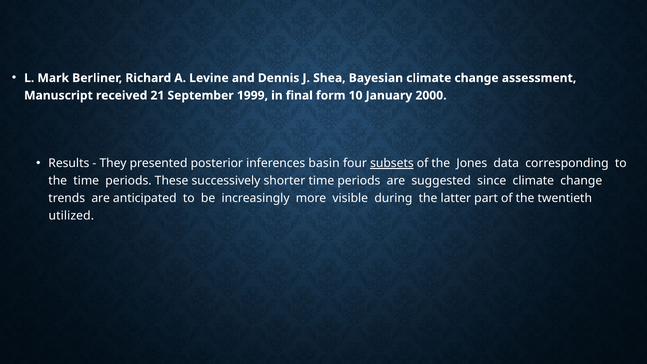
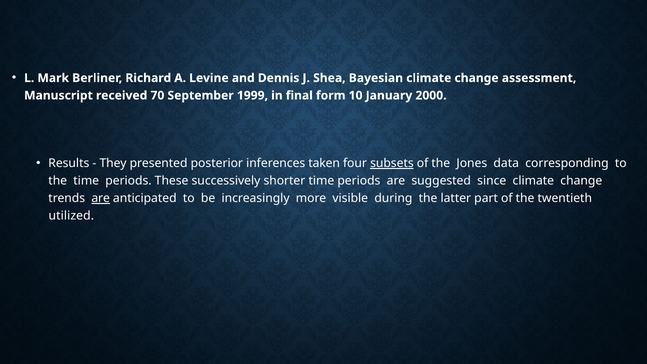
21: 21 -> 70
basin: basin -> taken
are at (101, 198) underline: none -> present
